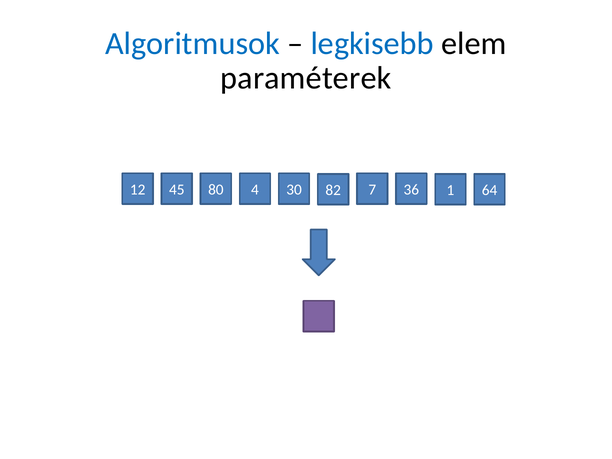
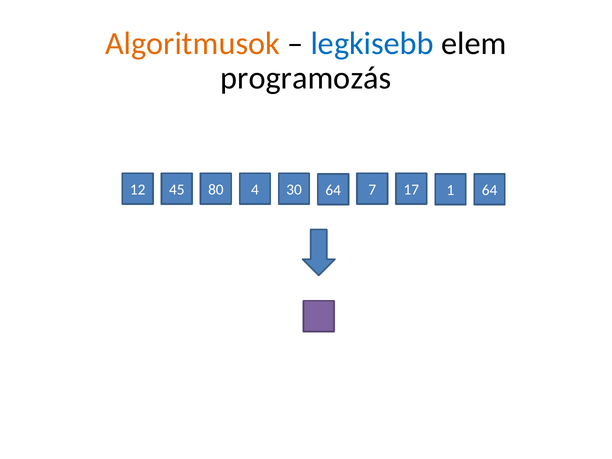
Algoritmusok colour: blue -> orange
paraméterek: paraméterek -> programozás
30 82: 82 -> 64
36: 36 -> 17
